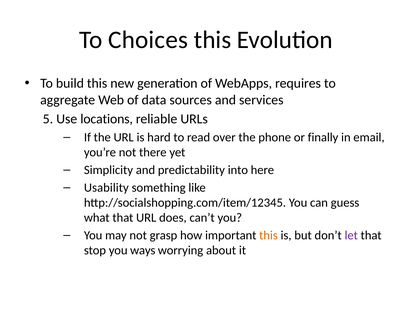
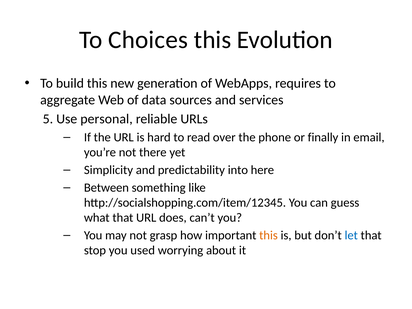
locations: locations -> personal
Usability: Usability -> Between
let colour: purple -> blue
ways: ways -> used
